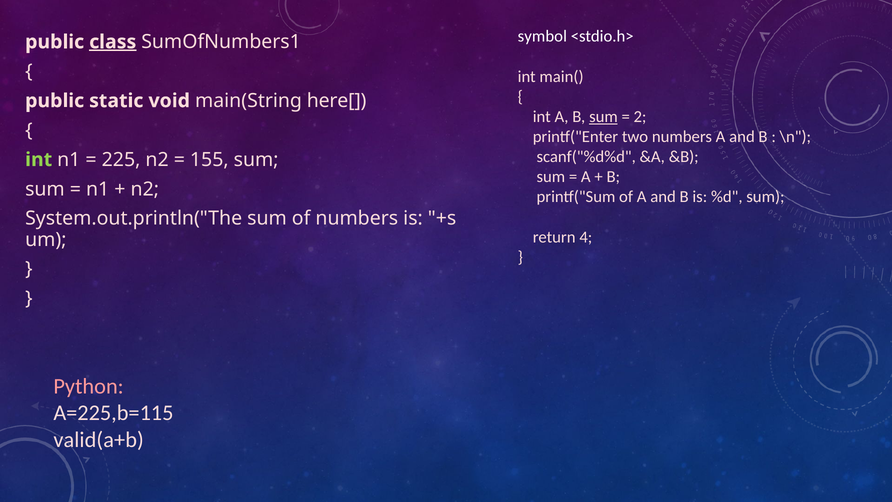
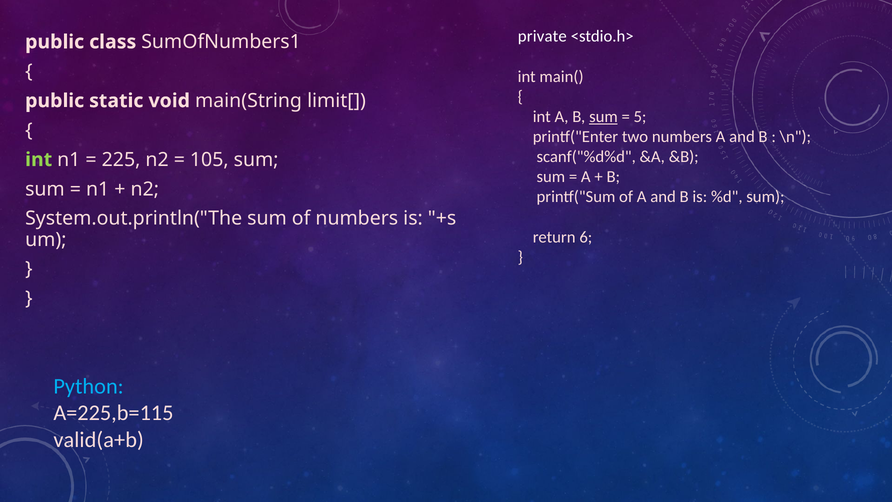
symbol: symbol -> private
class underline: present -> none
here[: here[ -> limit[
2: 2 -> 5
155: 155 -> 105
4: 4 -> 6
Python colour: pink -> light blue
